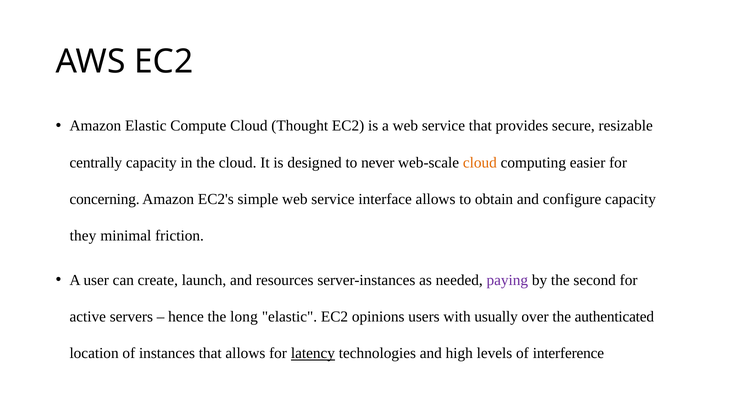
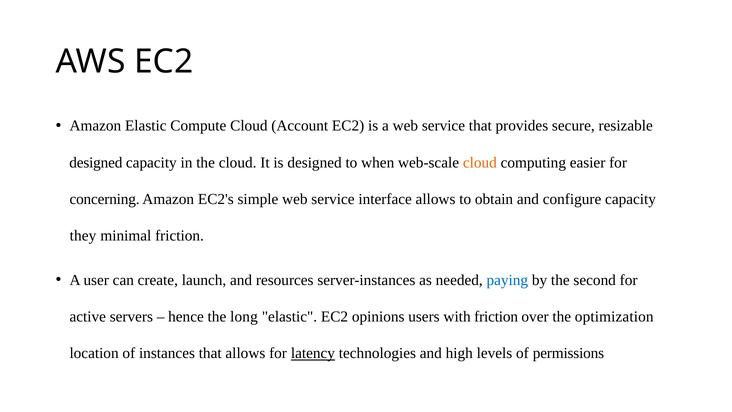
Thought: Thought -> Account
centrally at (96, 162): centrally -> designed
never: never -> when
paying colour: purple -> blue
with usually: usually -> friction
authenticated: authenticated -> optimization
interference: interference -> permissions
